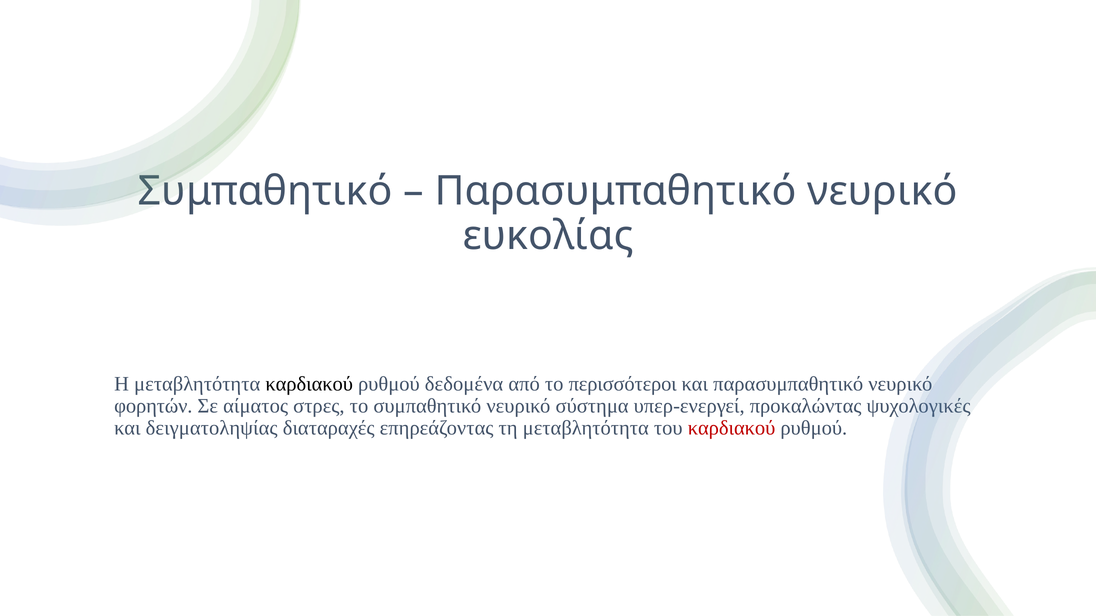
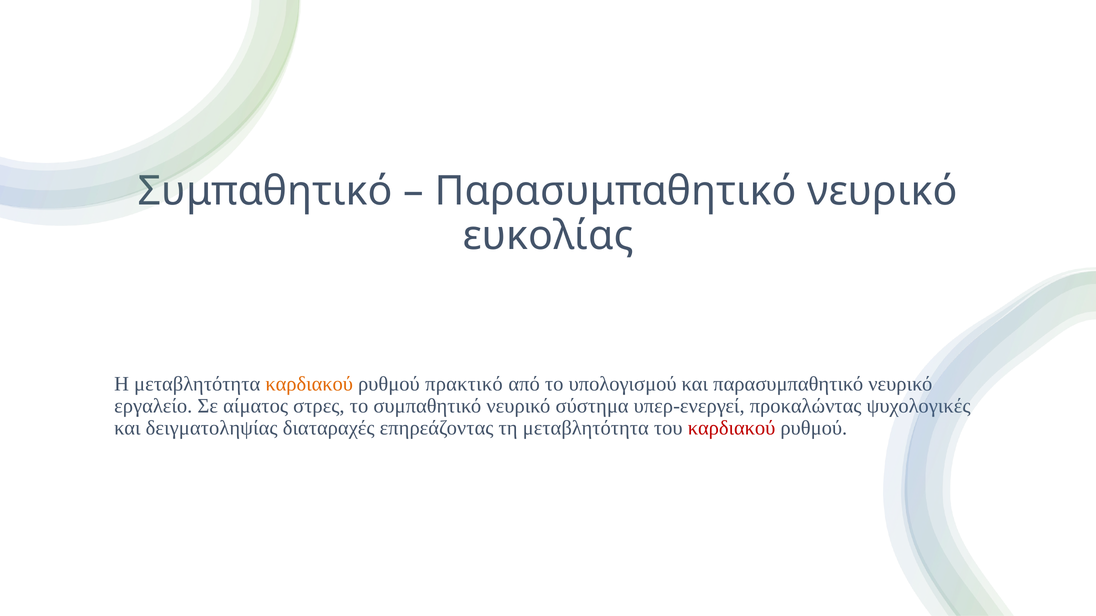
καρδιακού at (309, 384) colour: black -> orange
δεδομένα: δεδομένα -> πρακτικό
περισσότεροι: περισσότεροι -> υπολογισμού
φορητών: φορητών -> εργαλείο
